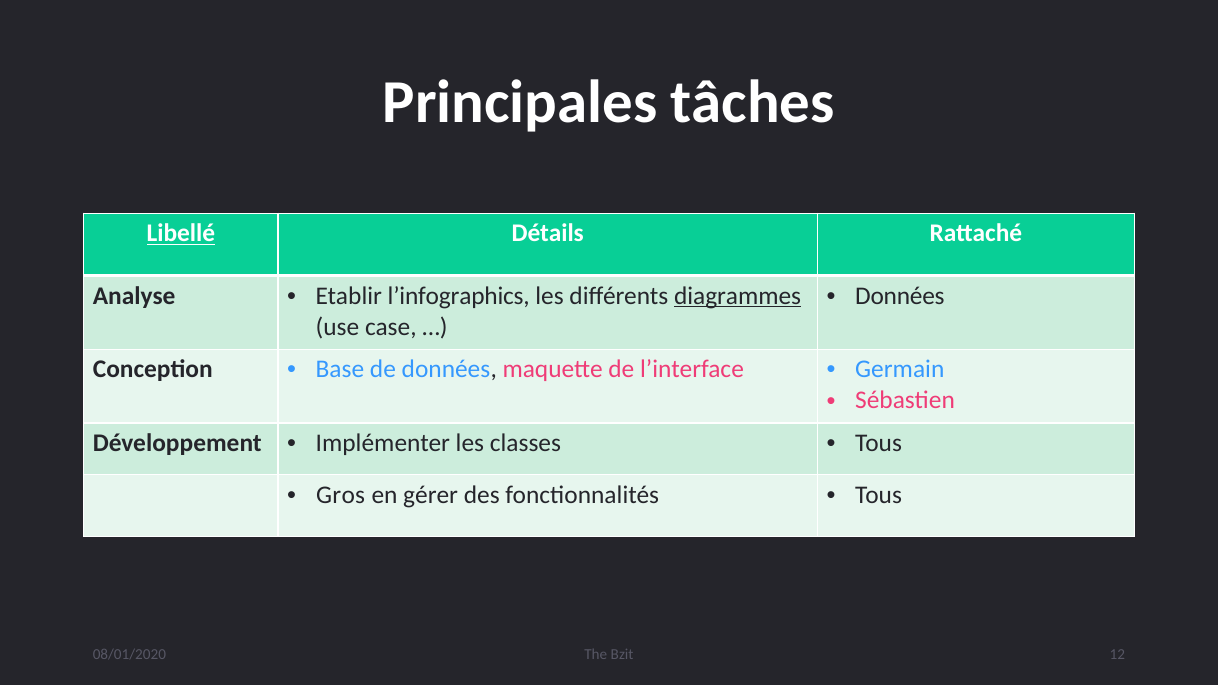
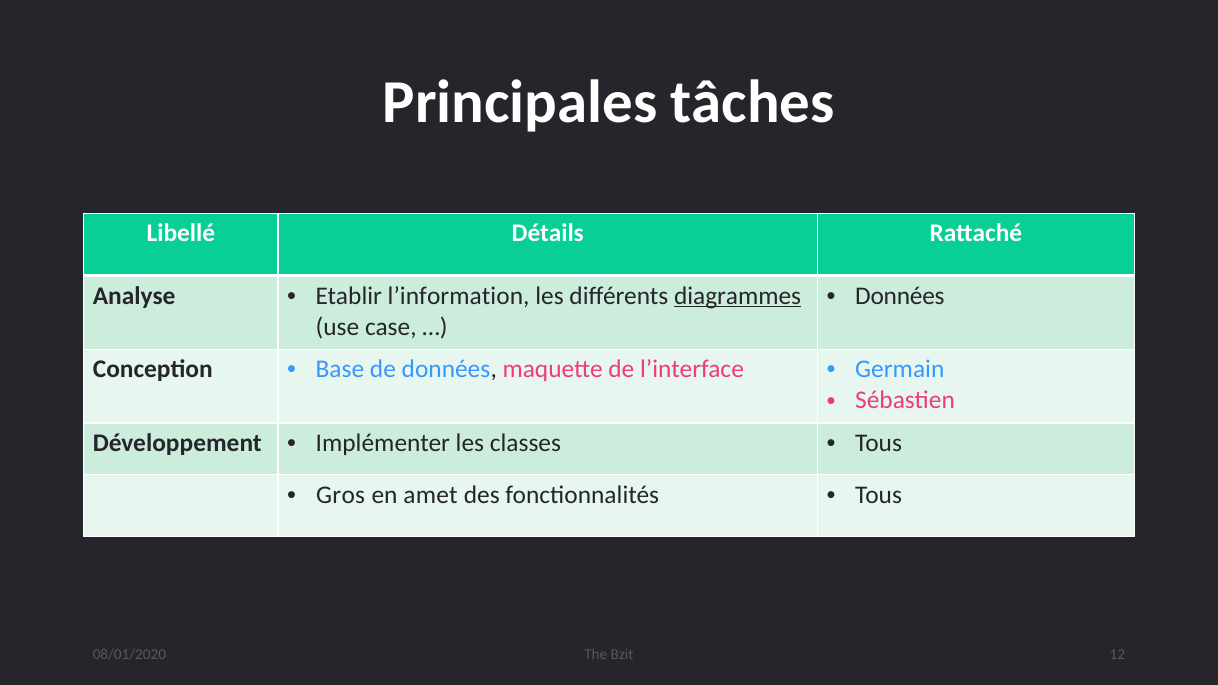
Libellé underline: present -> none
l’infographics: l’infographics -> l’information
gérer: gérer -> amet
